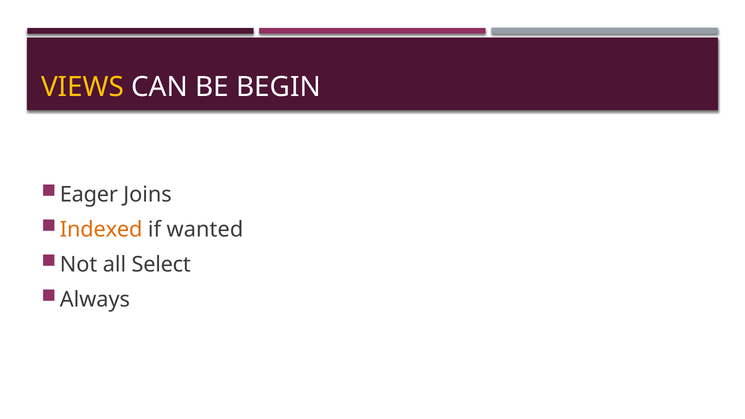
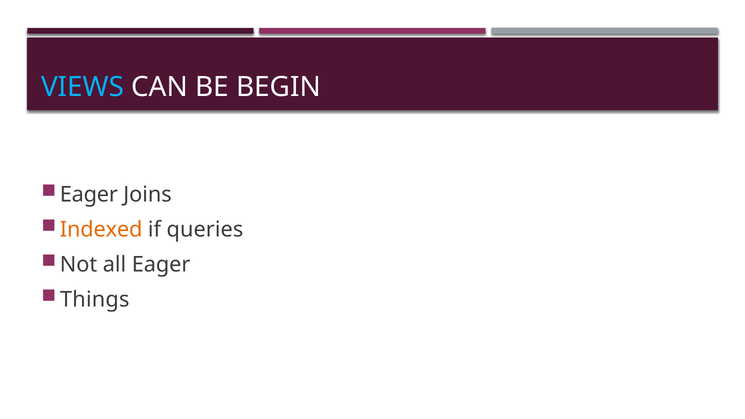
VIEWS colour: yellow -> light blue
wanted: wanted -> queries
all Select: Select -> Eager
Always: Always -> Things
